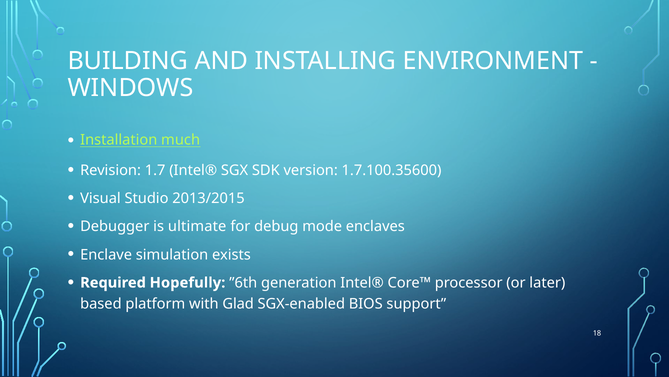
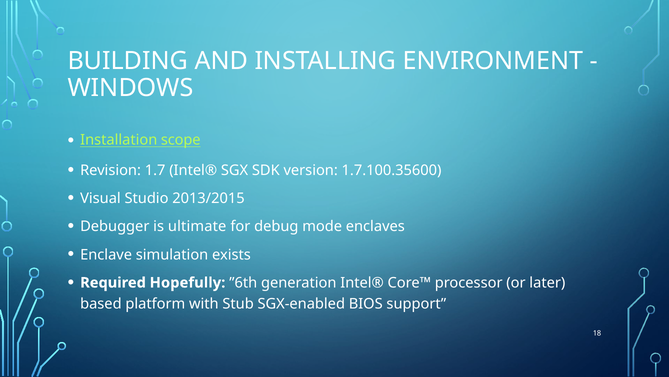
much: much -> scope
Glad: Glad -> Stub
